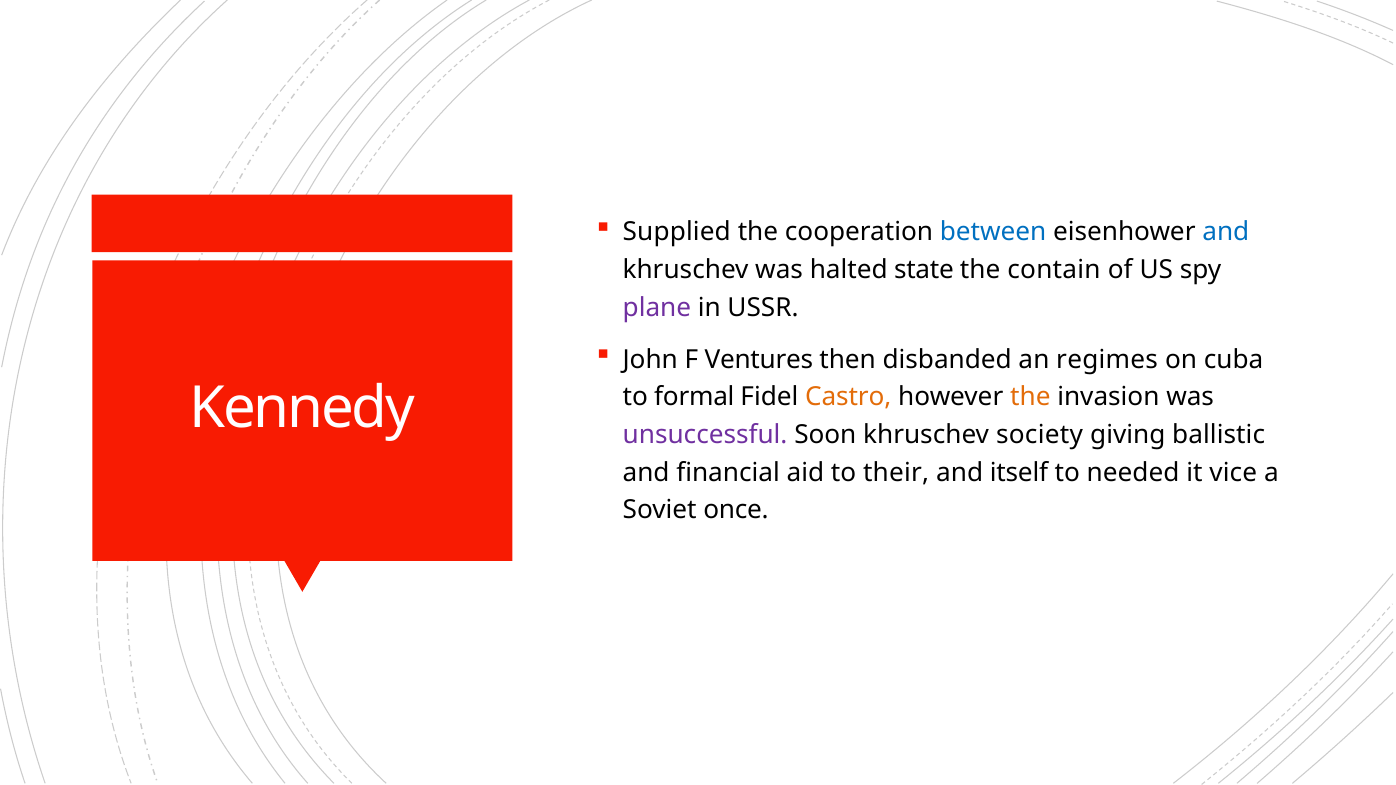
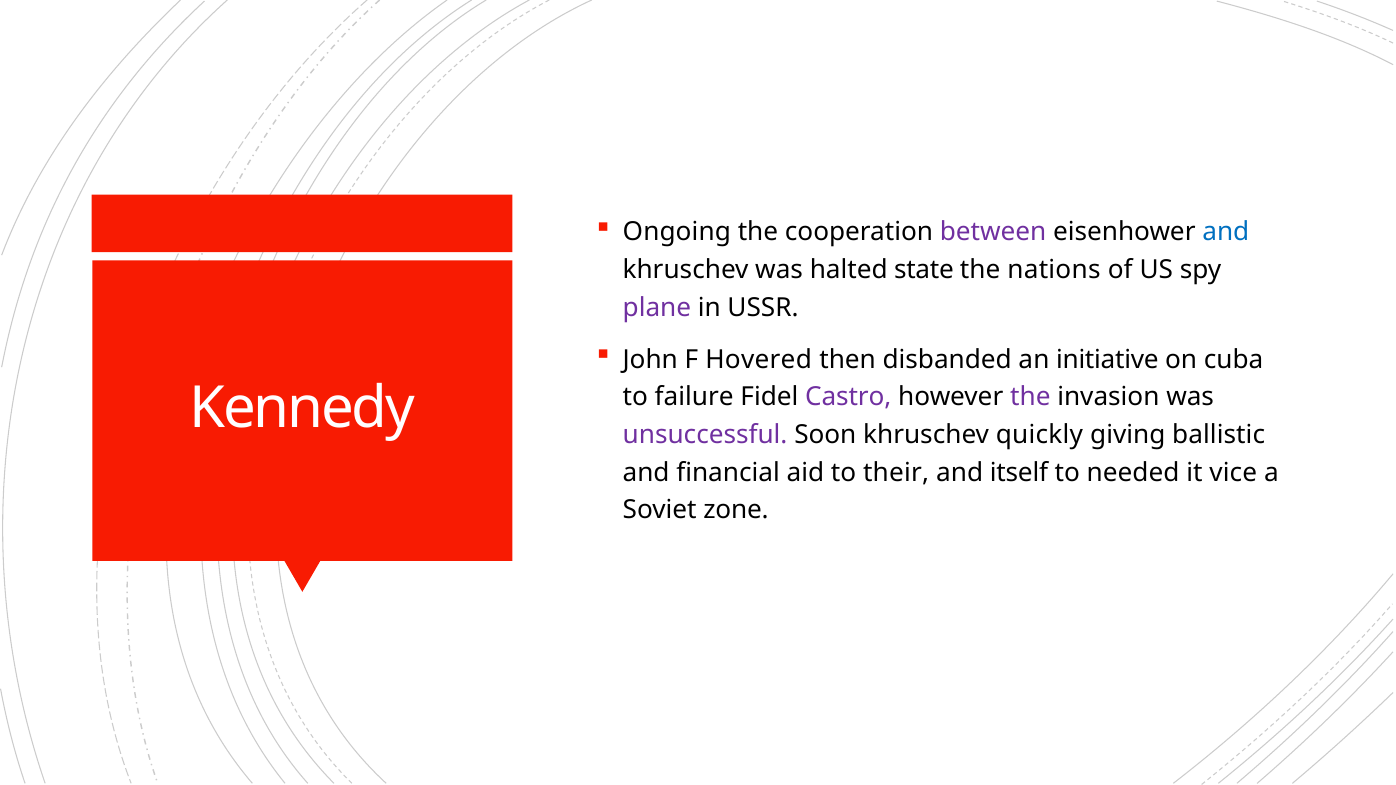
Supplied: Supplied -> Ongoing
between colour: blue -> purple
contain: contain -> nations
Ventures: Ventures -> Hovered
regimes: regimes -> initiative
formal: formal -> failure
Castro colour: orange -> purple
the at (1030, 397) colour: orange -> purple
society: society -> quickly
once: once -> zone
